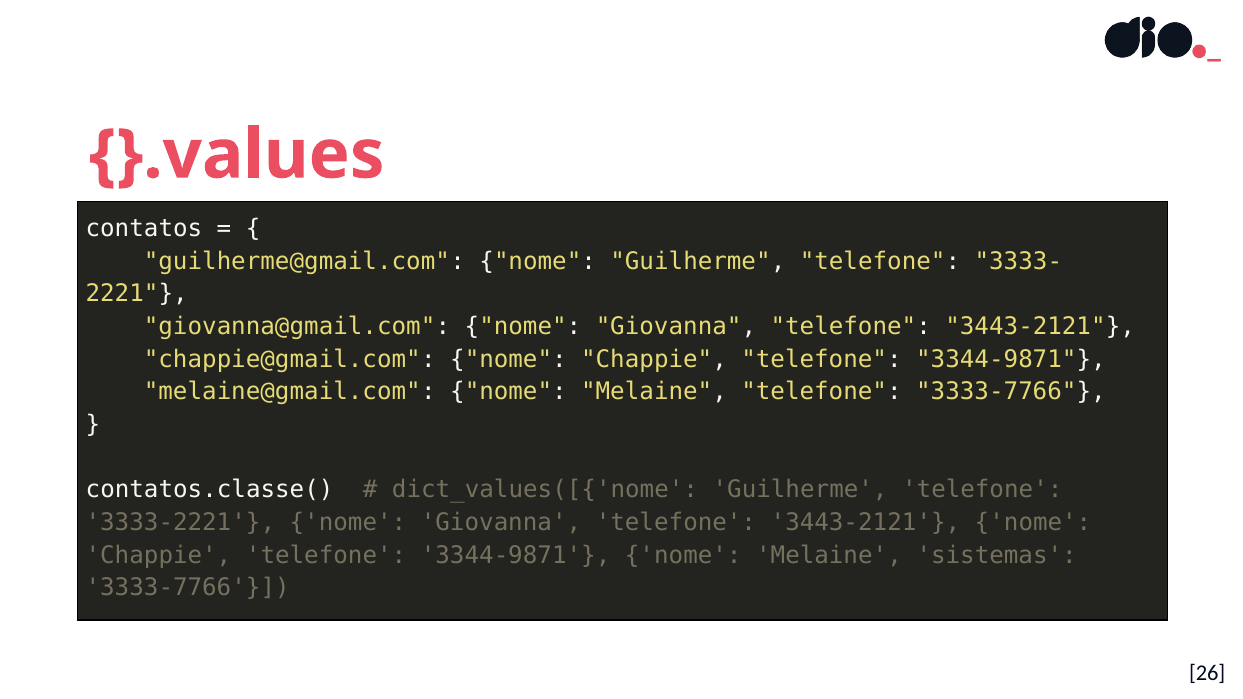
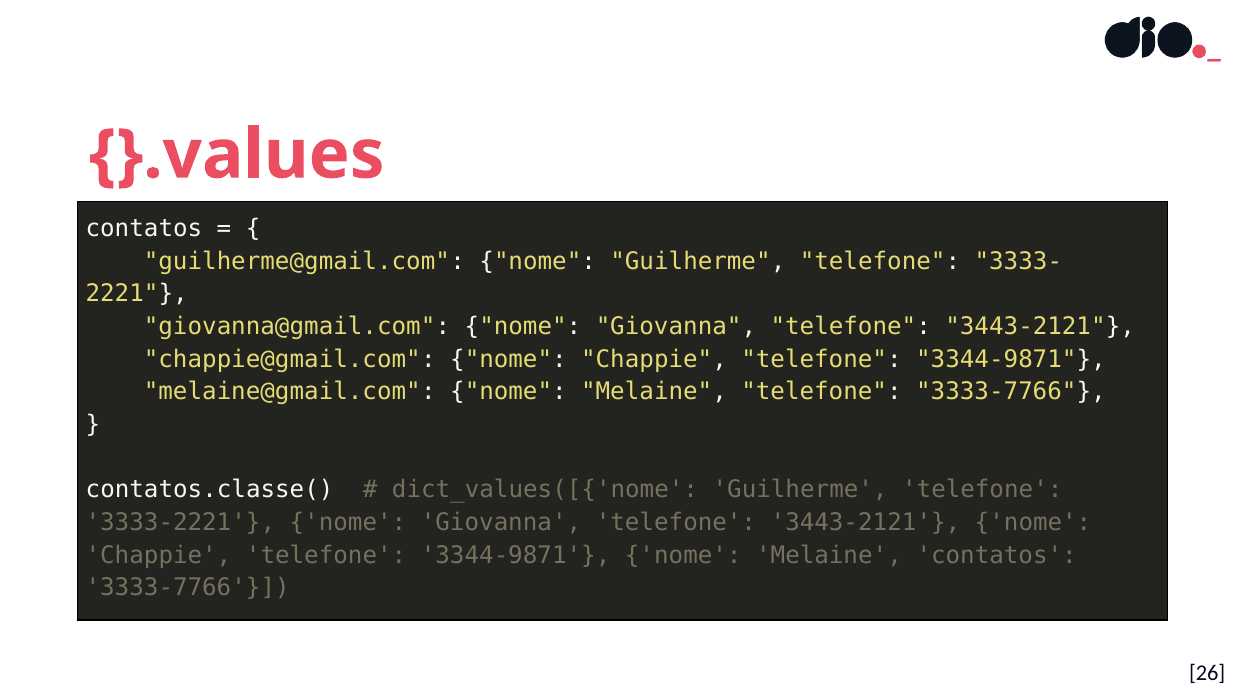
Melaine sistemas: sistemas -> contatos
